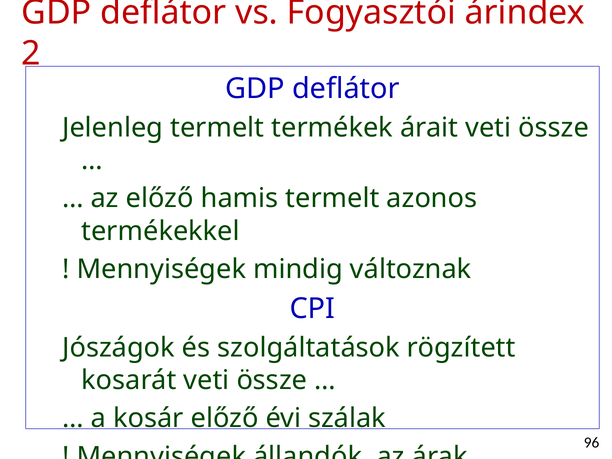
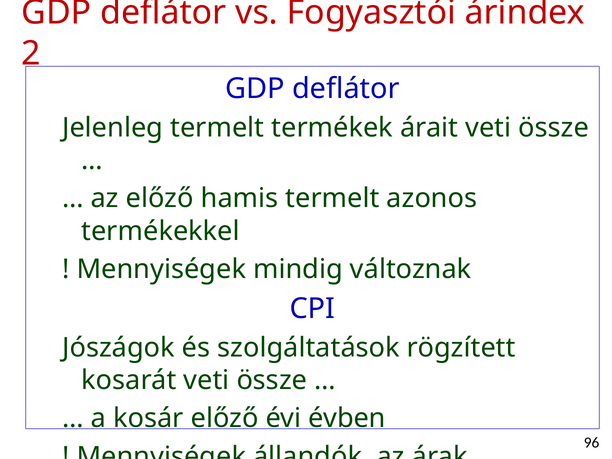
szálak: szálak -> évben
